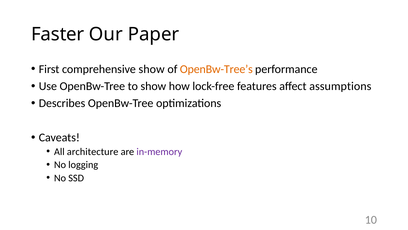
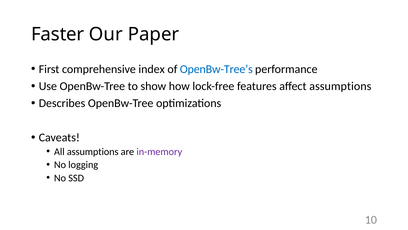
comprehensive show: show -> index
OpenBw-Tree’s colour: orange -> blue
All architecture: architecture -> assumptions
